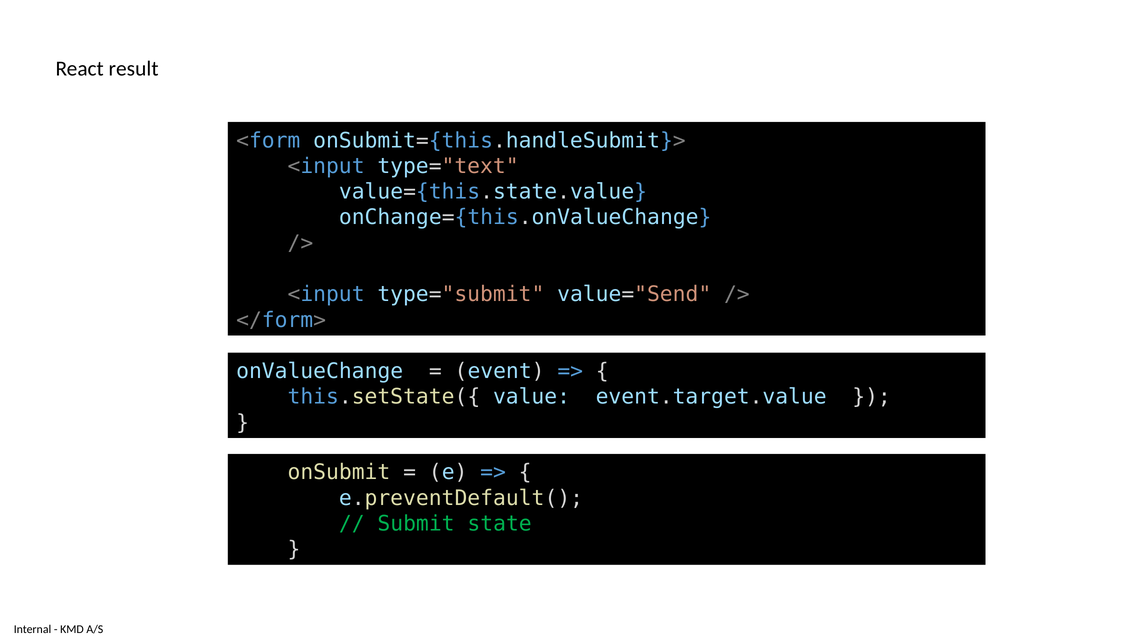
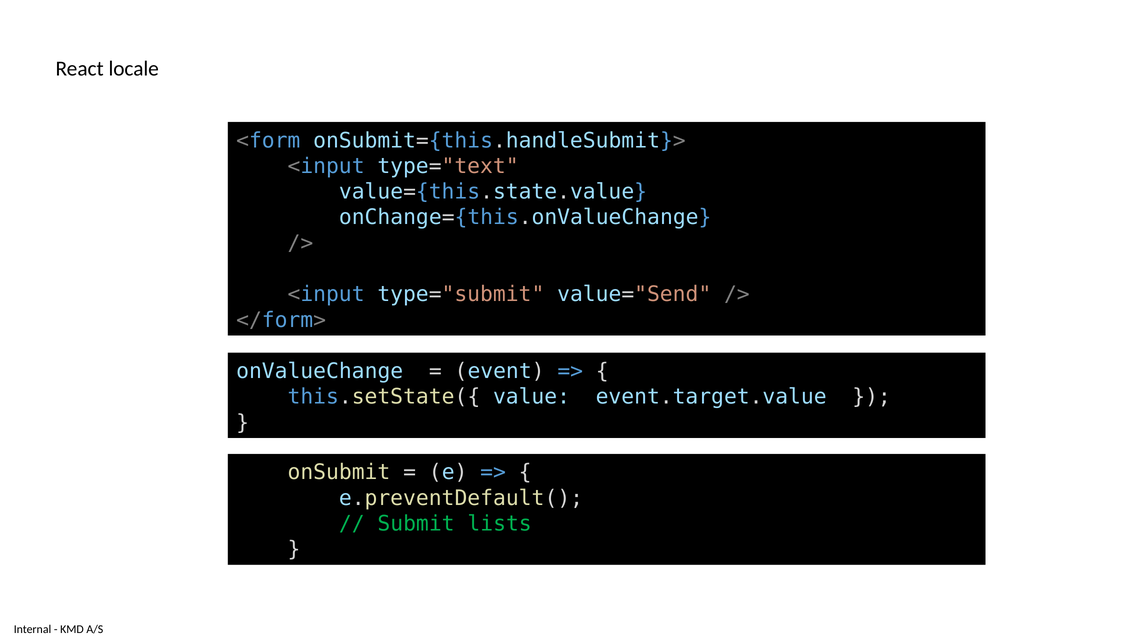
result: result -> locale
state: state -> lists
